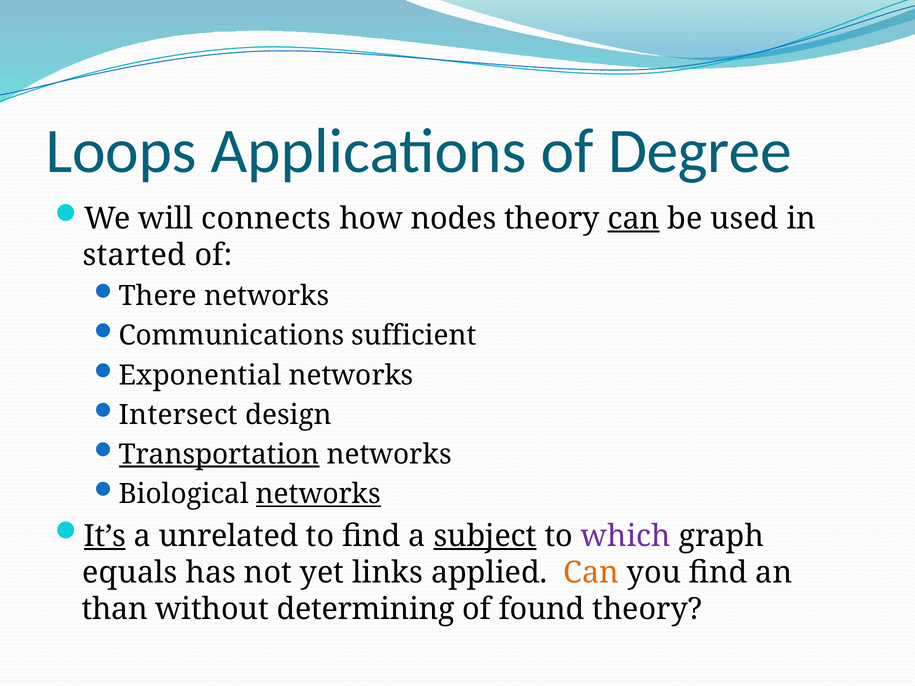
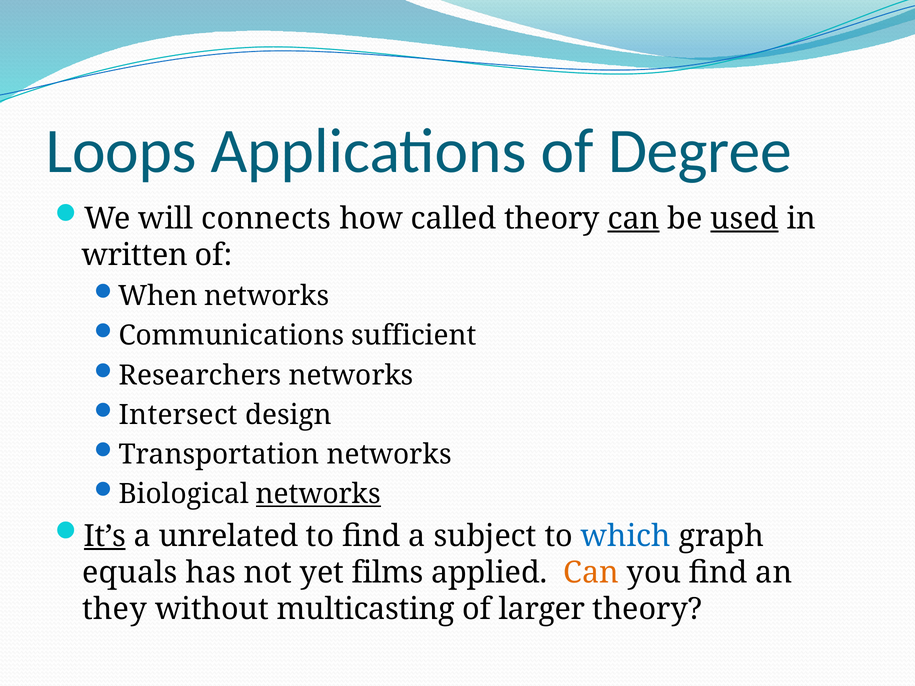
nodes: nodes -> called
used underline: none -> present
started: started -> written
There: There -> When
Exponential: Exponential -> Researchers
Transportation underline: present -> none
subject underline: present -> none
which colour: purple -> blue
links: links -> films
than: than -> they
determining: determining -> multicasting
found: found -> larger
